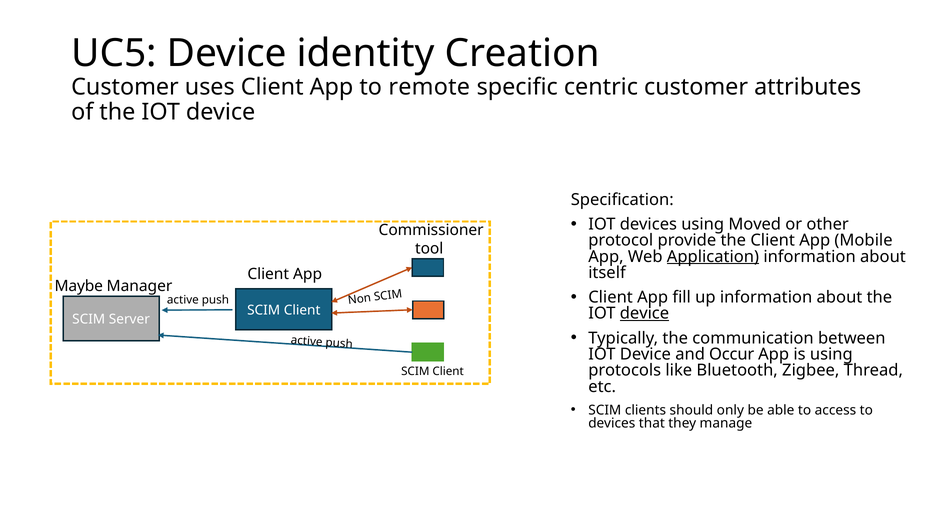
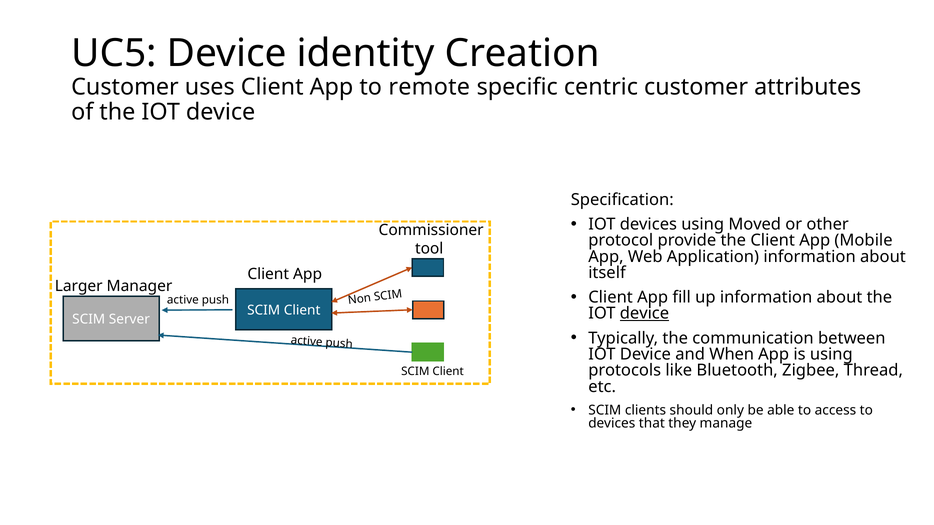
Application underline: present -> none
Maybe: Maybe -> Larger
Occur: Occur -> When
